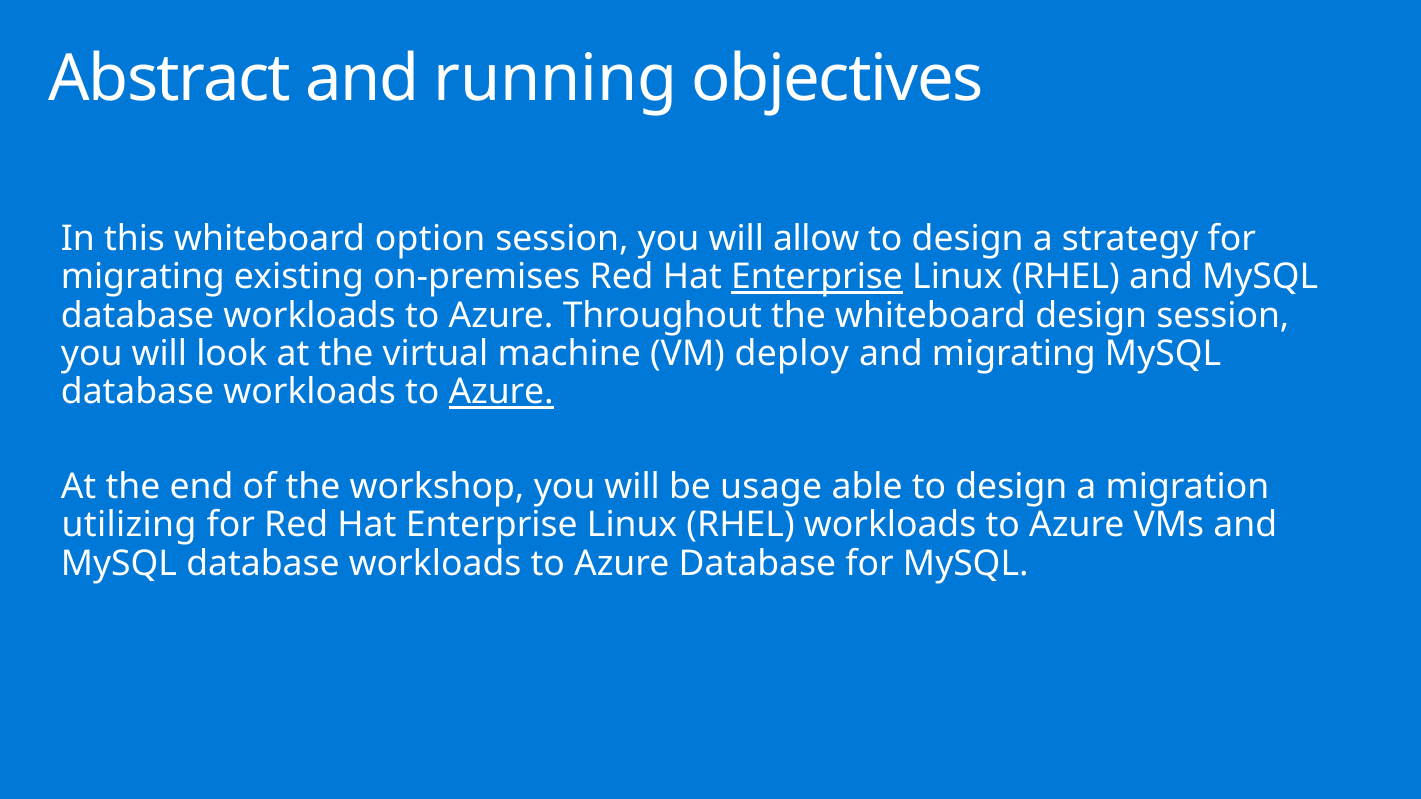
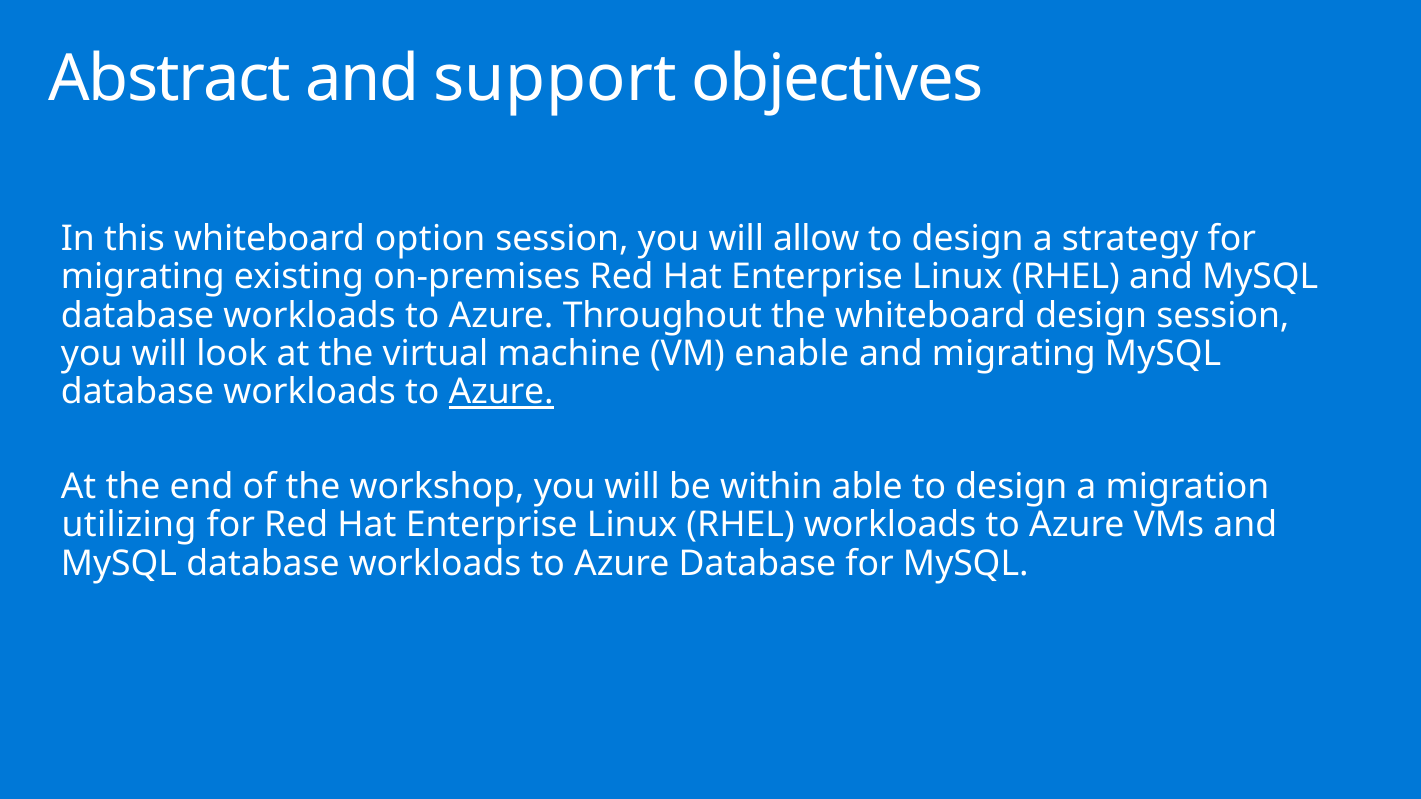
running: running -> support
Enterprise at (817, 277) underline: present -> none
deploy: deploy -> enable
usage: usage -> within
